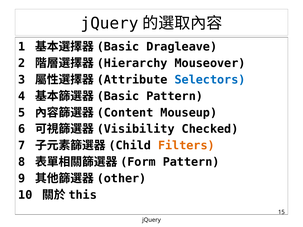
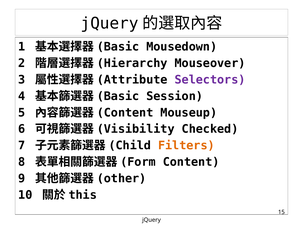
Dragleave: Dragleave -> Mousedown
Selectors colour: blue -> purple
Pattern at (175, 96): Pattern -> Session
Pattern at (191, 162): Pattern -> Content
